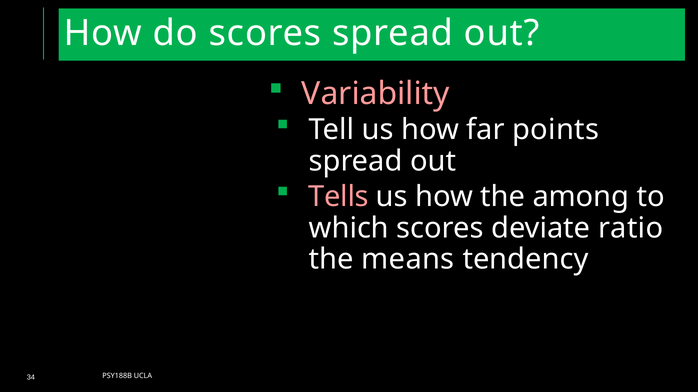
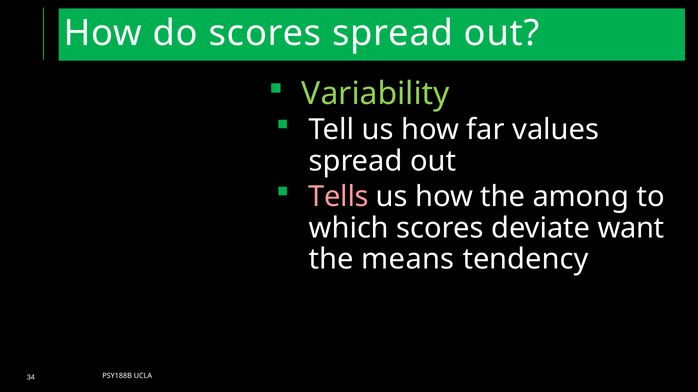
Variability colour: pink -> light green
points: points -> values
ratio: ratio -> want
